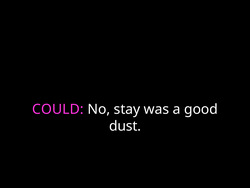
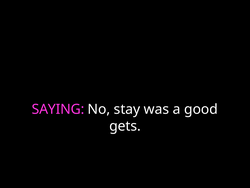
COULD: COULD -> SAYING
dust: dust -> gets
